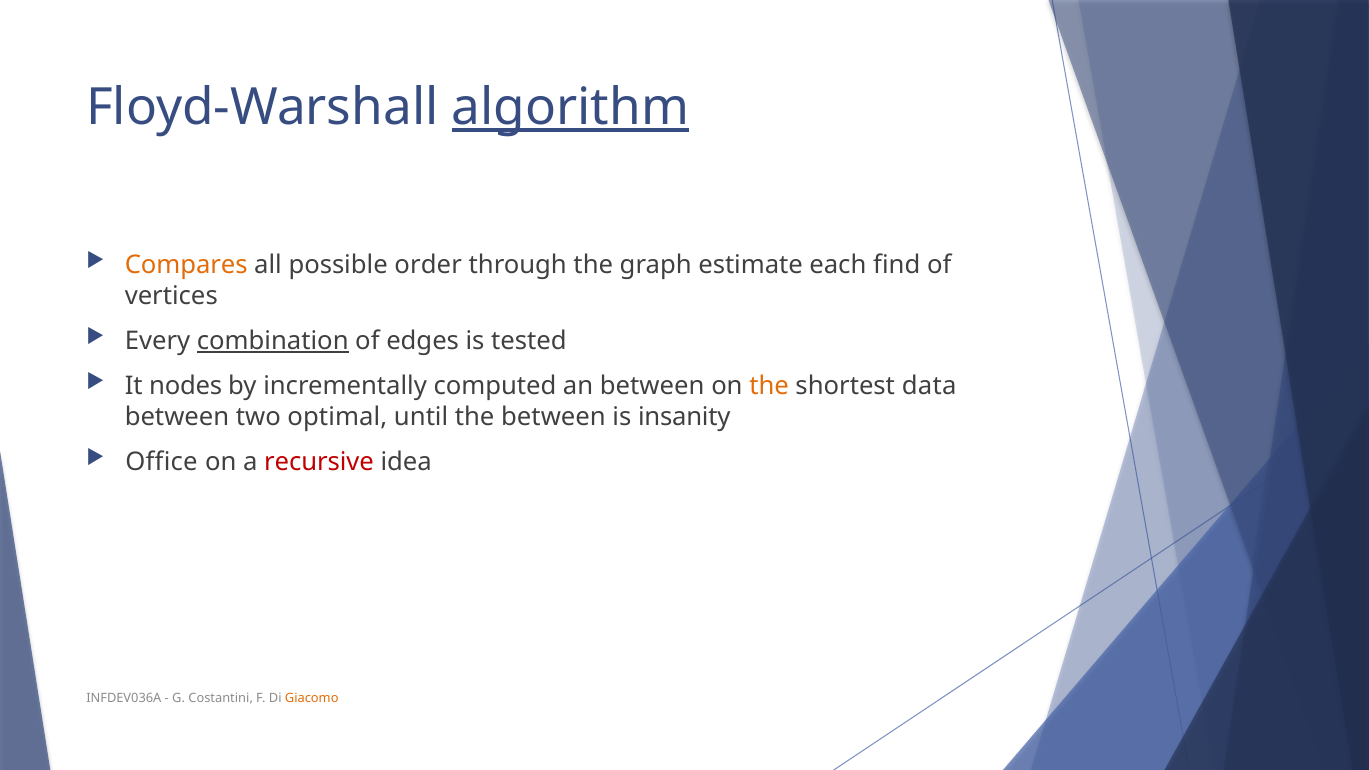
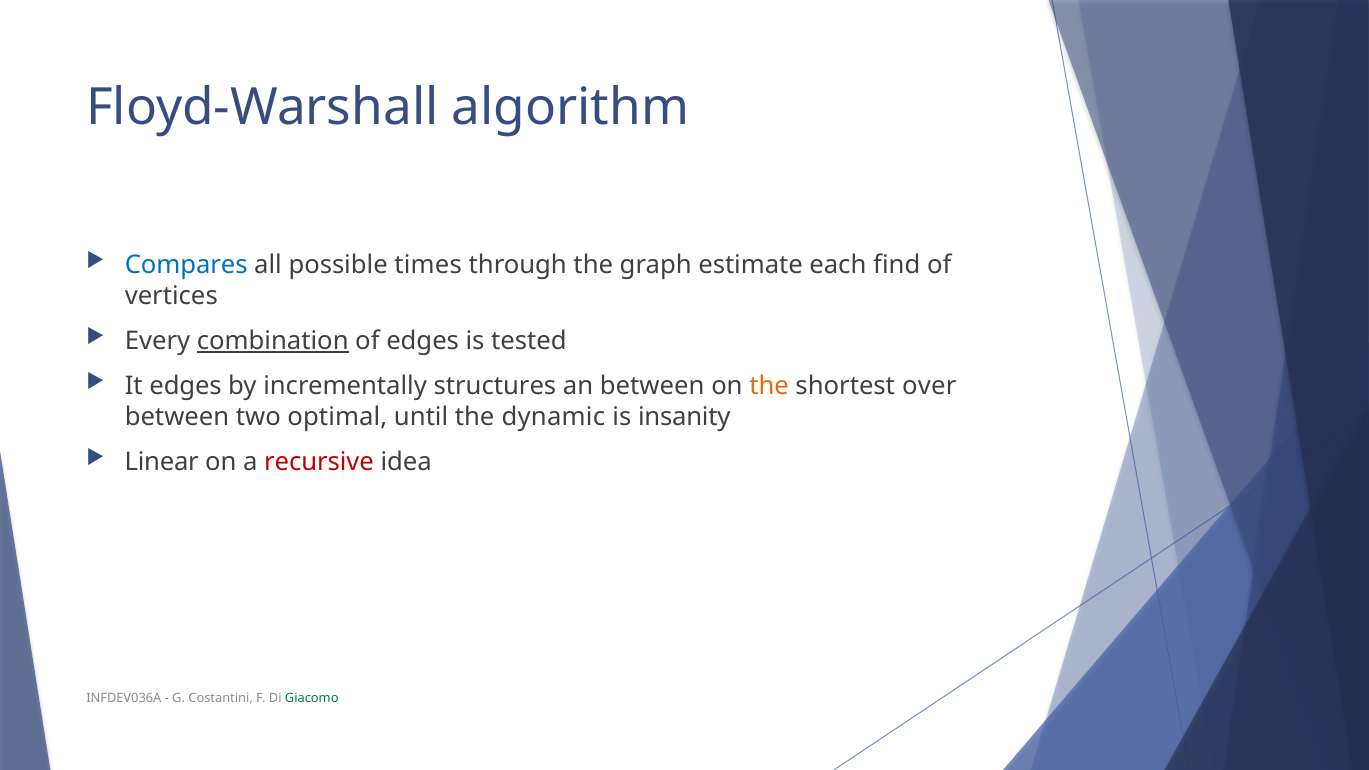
algorithm underline: present -> none
Compares colour: orange -> blue
order: order -> times
It nodes: nodes -> edges
computed: computed -> structures
data: data -> over
the between: between -> dynamic
Office: Office -> Linear
Giacomo colour: orange -> green
